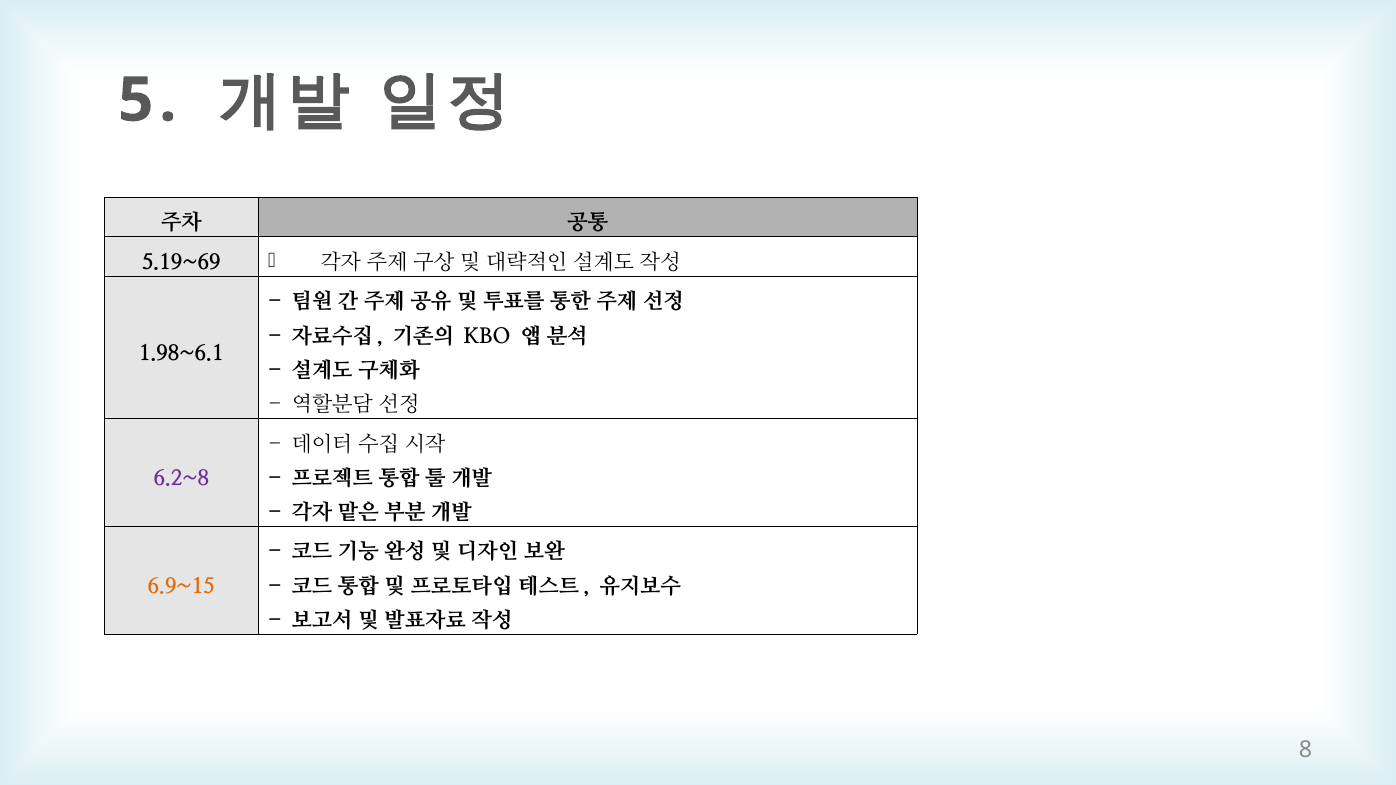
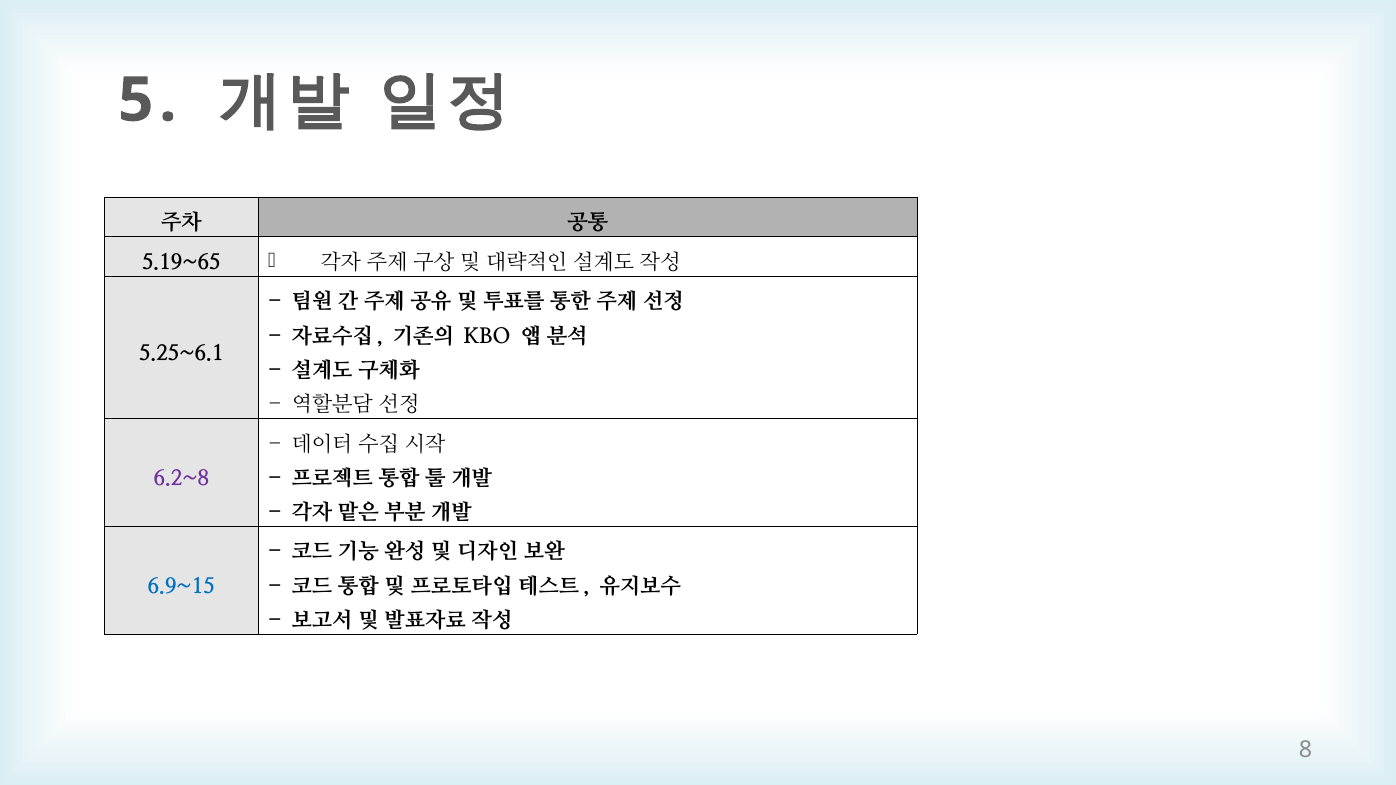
5.19~69: 5.19~69 -> 5.19~65
1.98~6.1: 1.98~6.1 -> 5.25~6.1
6.9~15 colour: orange -> blue
